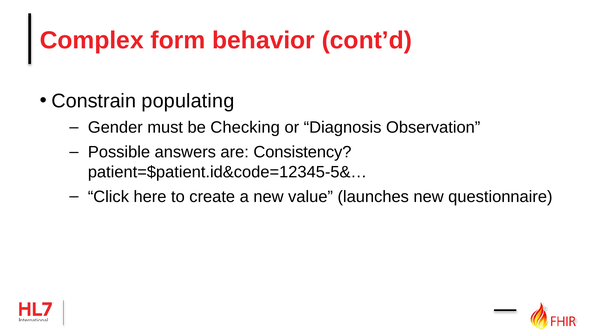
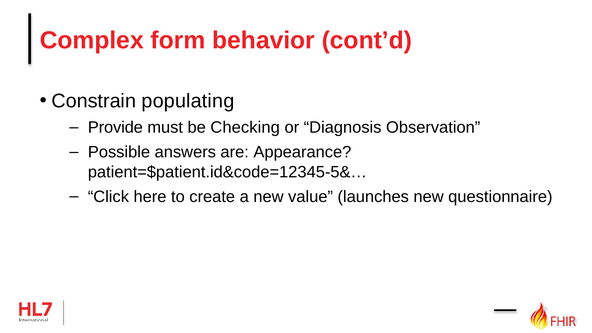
Gender: Gender -> Provide
Consistency: Consistency -> Appearance
